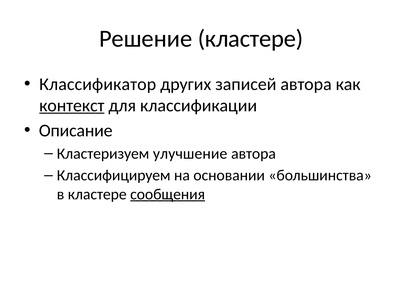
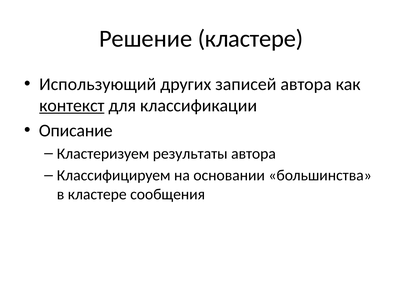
Классификатор: Классификатор -> Использующий
улучшение: улучшение -> результаты
сообщения underline: present -> none
